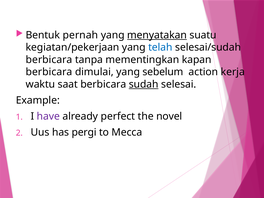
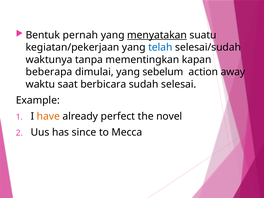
berbicara at (49, 60): berbicara -> waktunya
berbicara at (49, 72): berbicara -> beberapa
kerja: kerja -> away
sudah underline: present -> none
have colour: purple -> orange
pergi: pergi -> since
